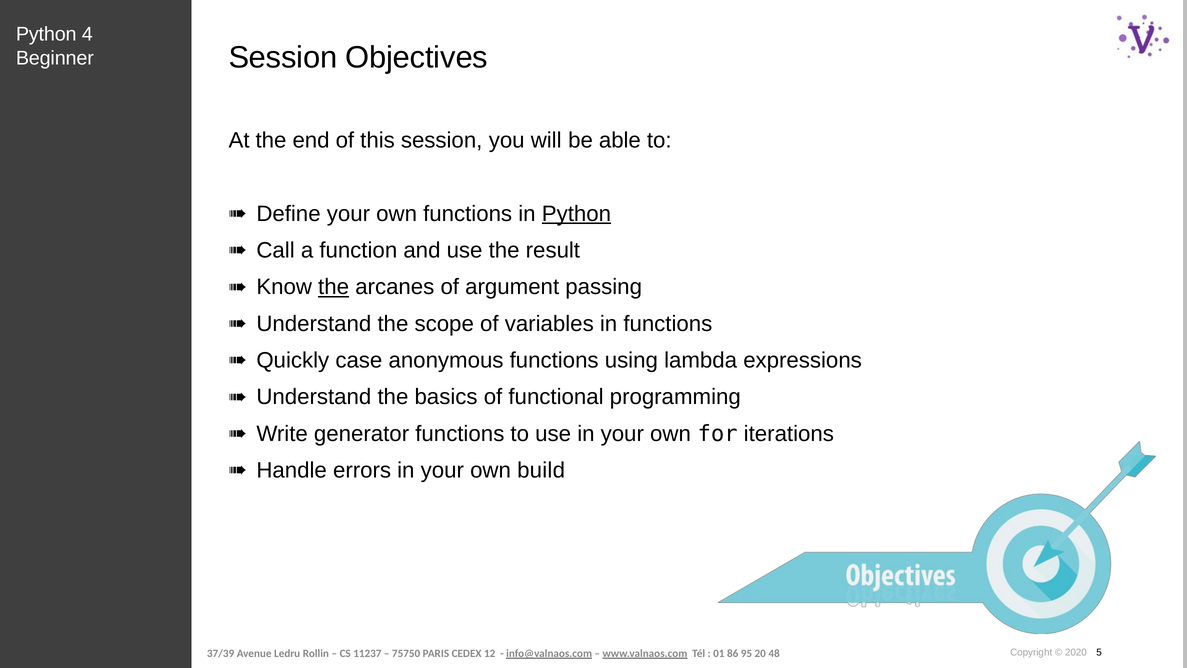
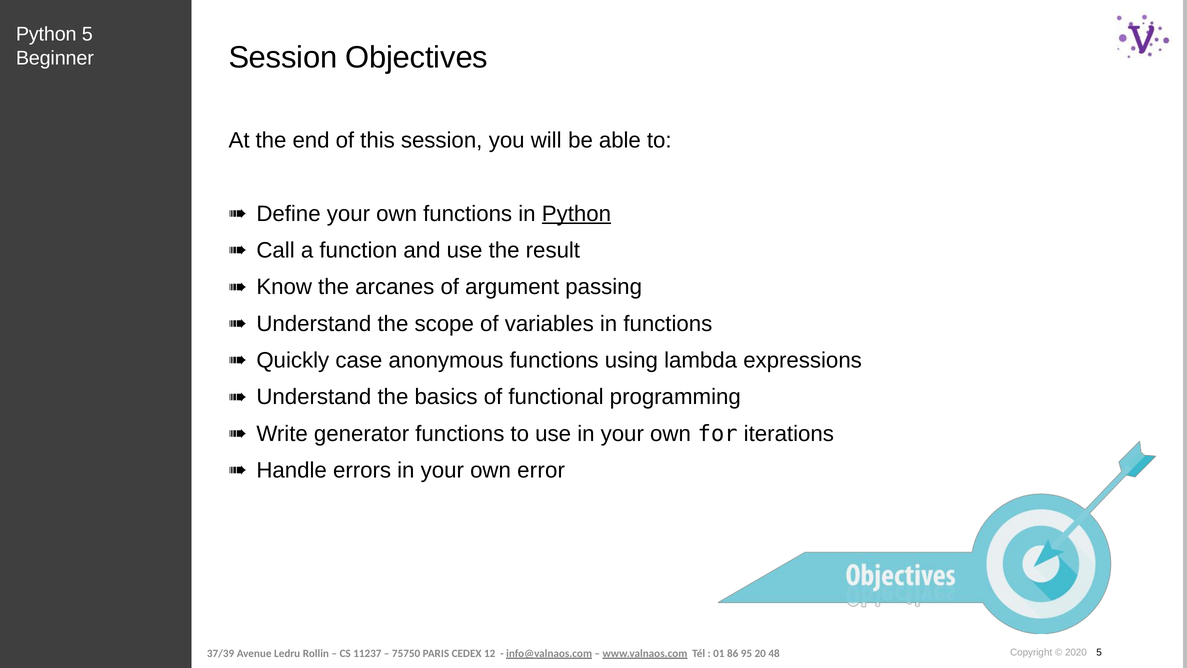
Python 4: 4 -> 5
the at (334, 287) underline: present -> none
build: build -> error
